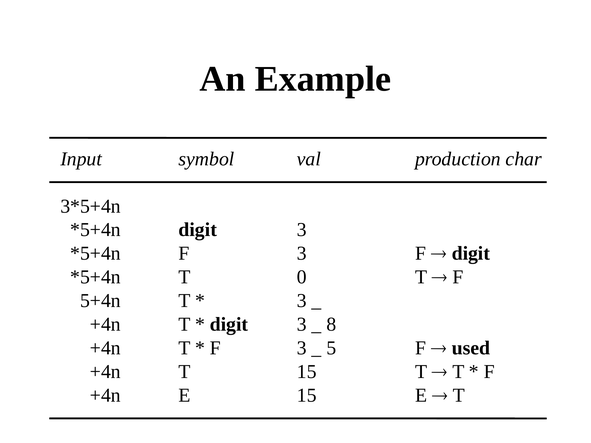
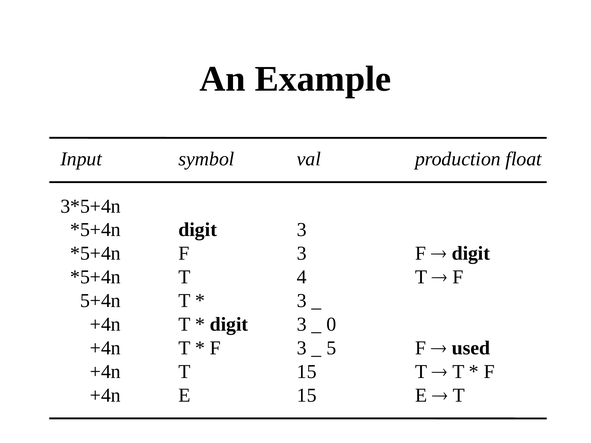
char: char -> float
0: 0 -> 4
8: 8 -> 0
